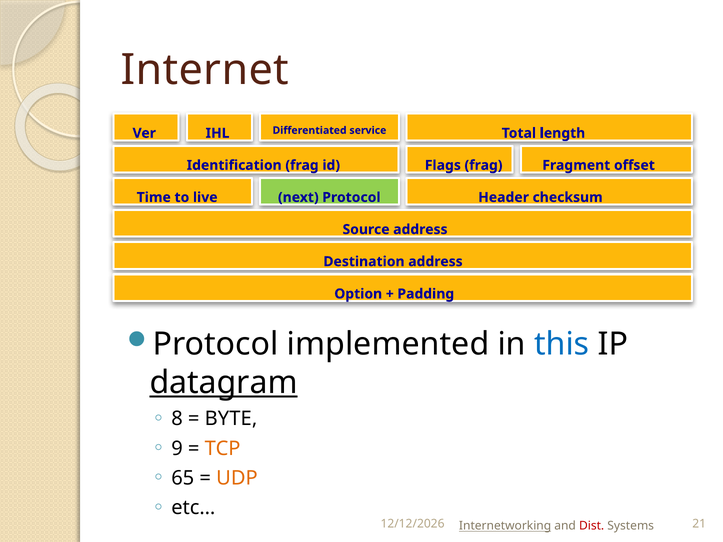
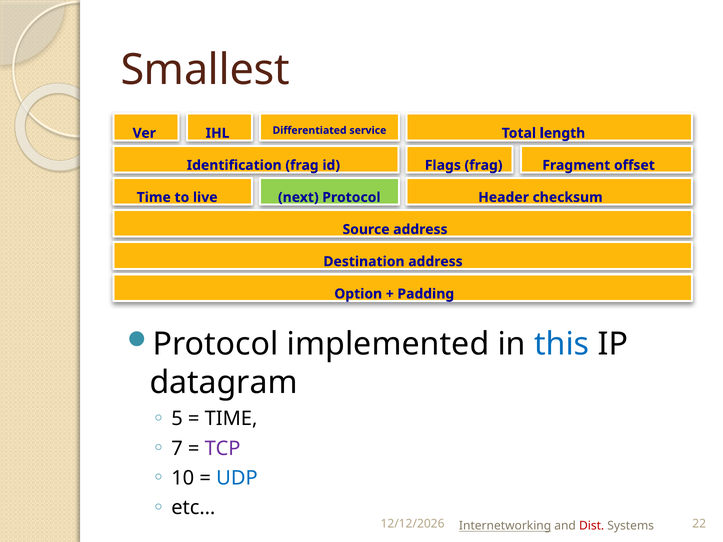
Internet: Internet -> Smallest
datagram underline: present -> none
8: 8 -> 5
BYTE at (231, 419): BYTE -> TIME
9: 9 -> 7
TCP colour: orange -> purple
65: 65 -> 10
UDP colour: orange -> blue
21: 21 -> 22
